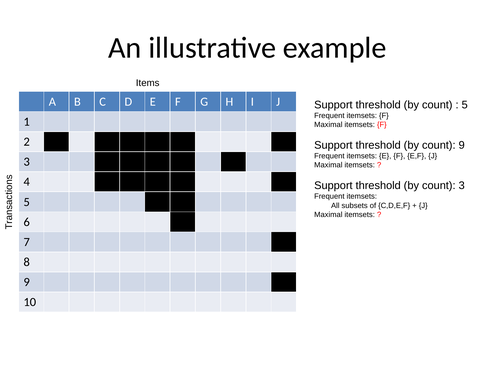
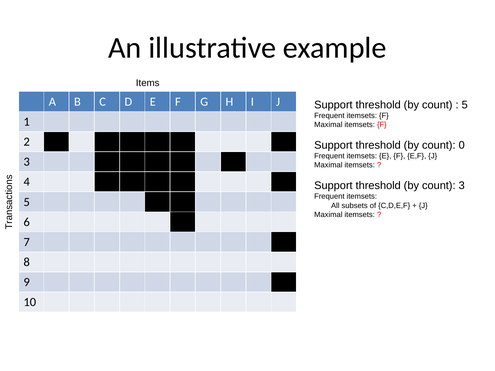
count 9: 9 -> 0
